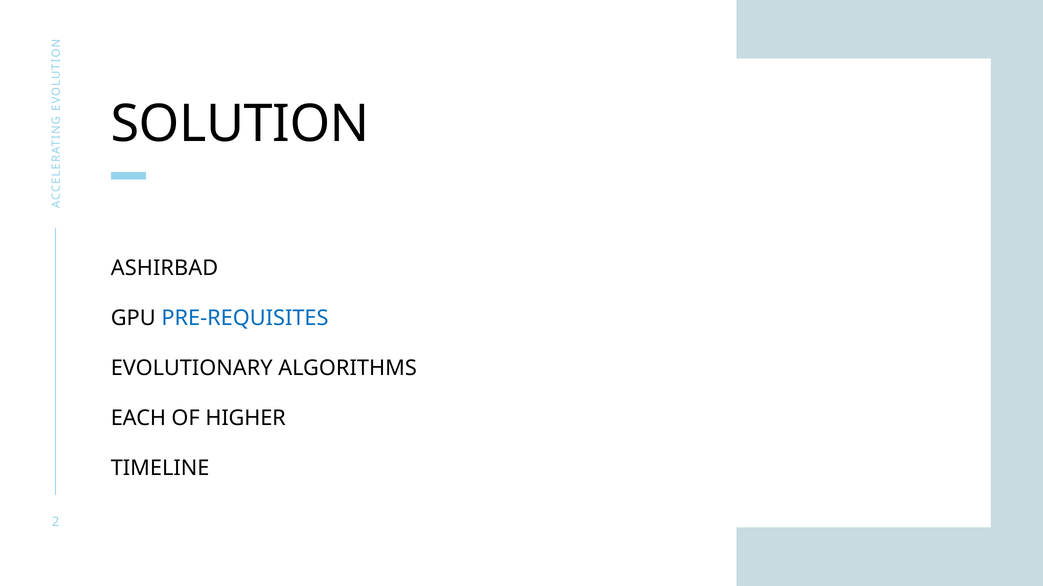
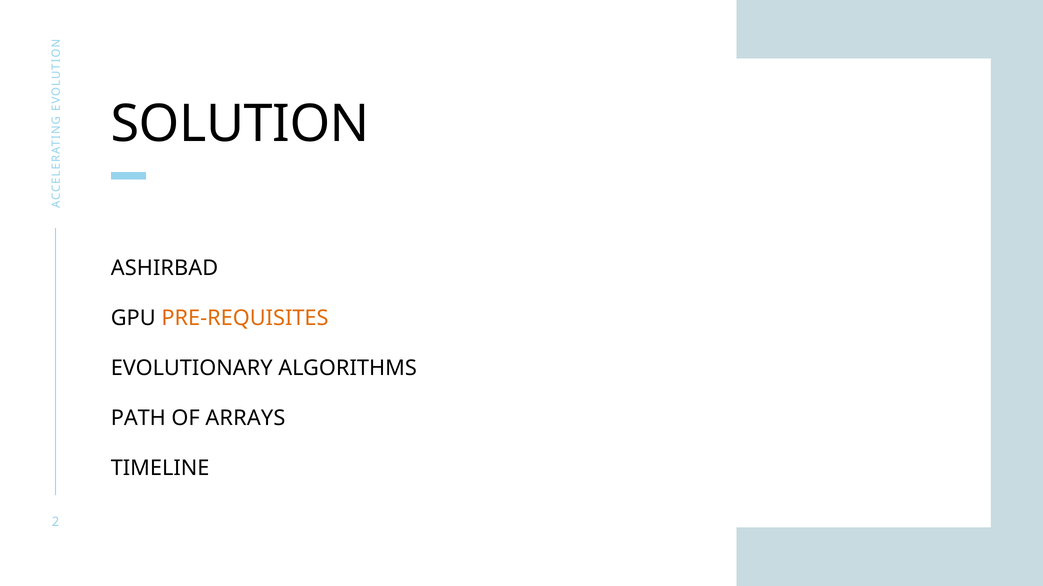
PRE-REQUISITES colour: blue -> orange
EACH: EACH -> PATH
HIGHER: HIGHER -> ARRAYS
